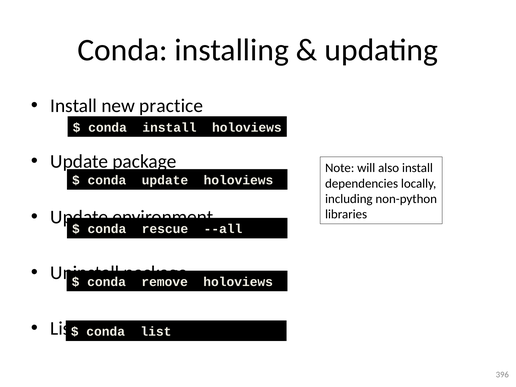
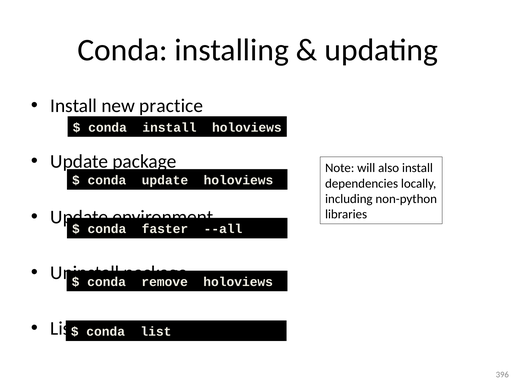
rescue: rescue -> faster
